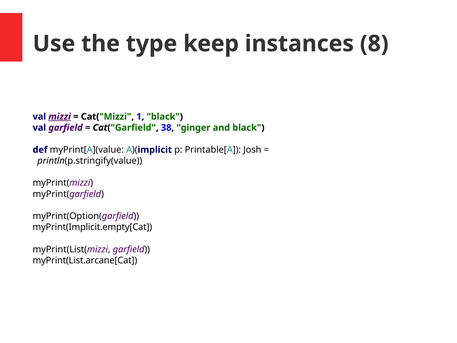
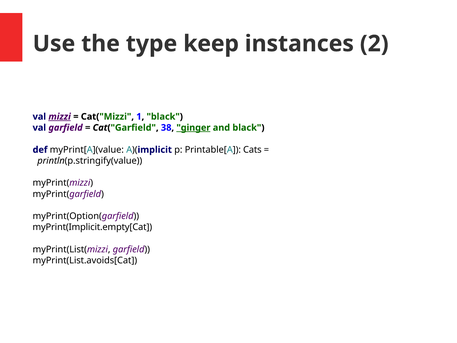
8: 8 -> 2
ginger underline: none -> present
Josh: Josh -> Cats
myPrint(List.arcane[Cat: myPrint(List.arcane[Cat -> myPrint(List.avoids[Cat
